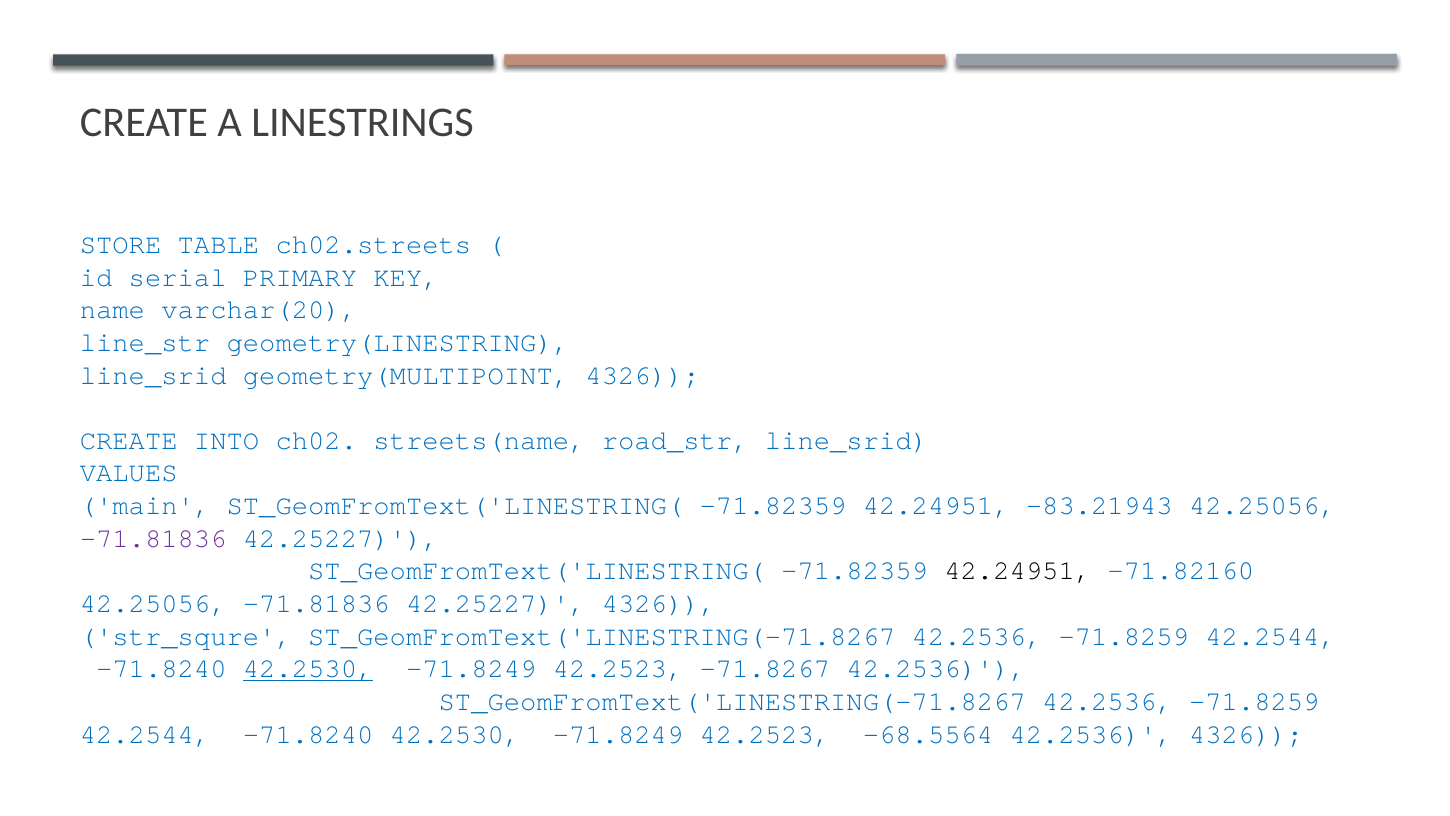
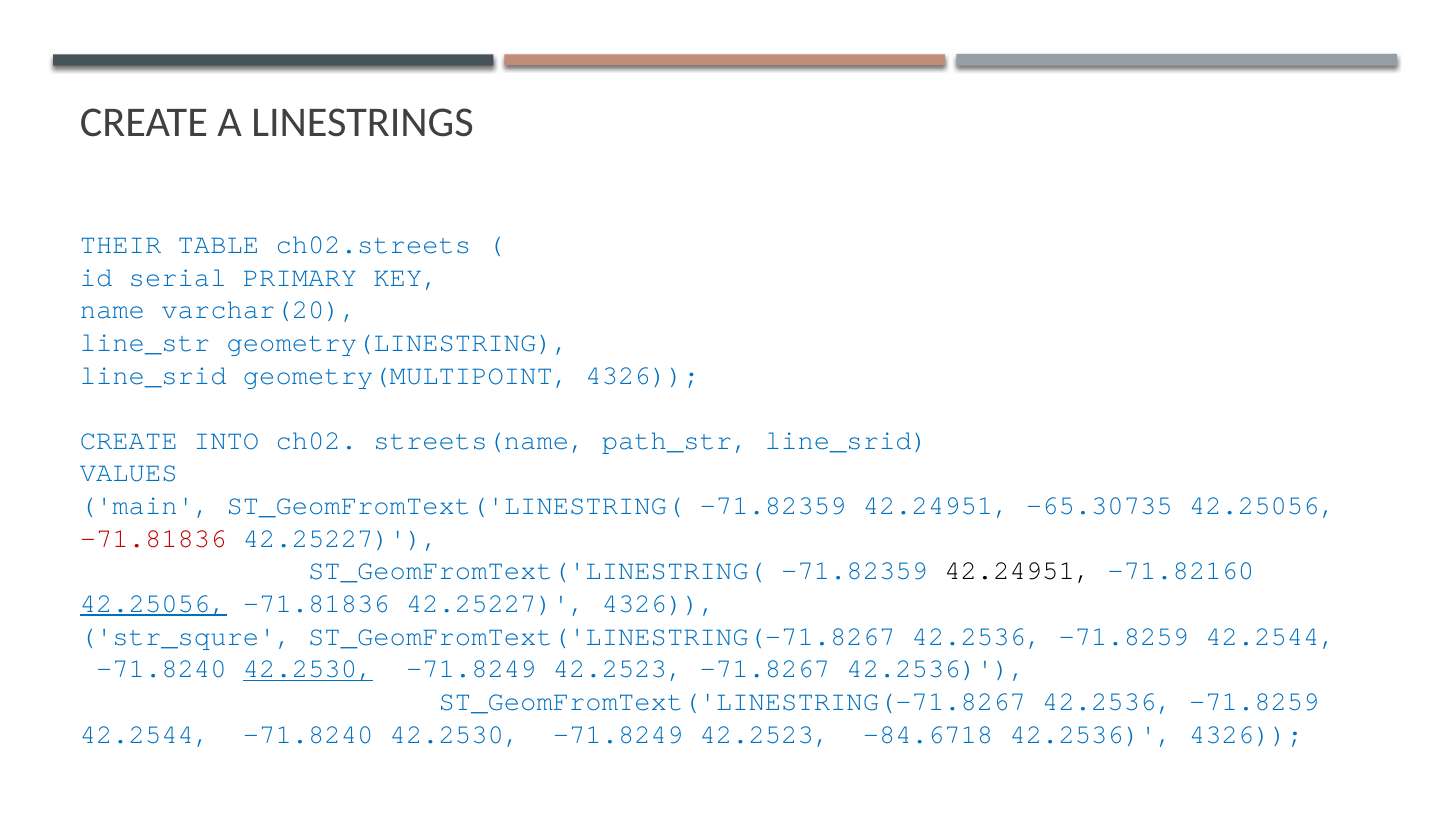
STORE: STORE -> THEIR
road_str: road_str -> path_str
-83.21943: -83.21943 -> -65.30735
-71.81836 at (153, 538) colour: purple -> red
42.25056 at (153, 603) underline: none -> present
-68.5564: -68.5564 -> -84.6718
